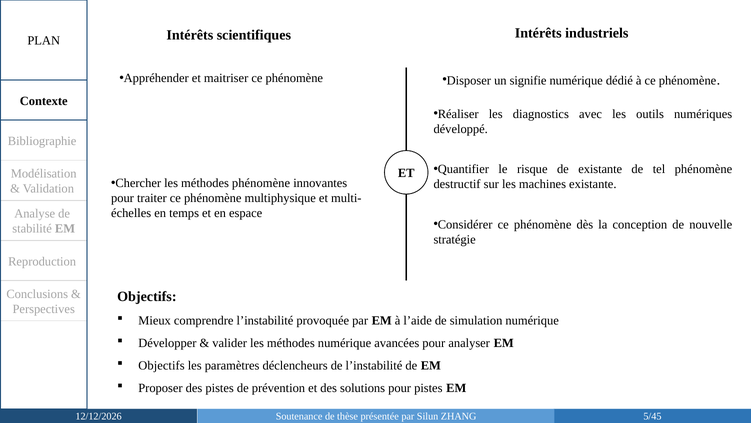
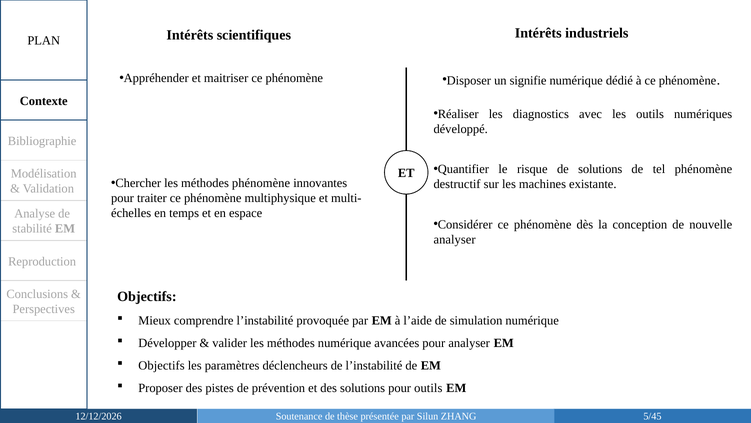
de existante: existante -> solutions
stratégie at (455, 239): stratégie -> analyser
pour pistes: pistes -> outils
